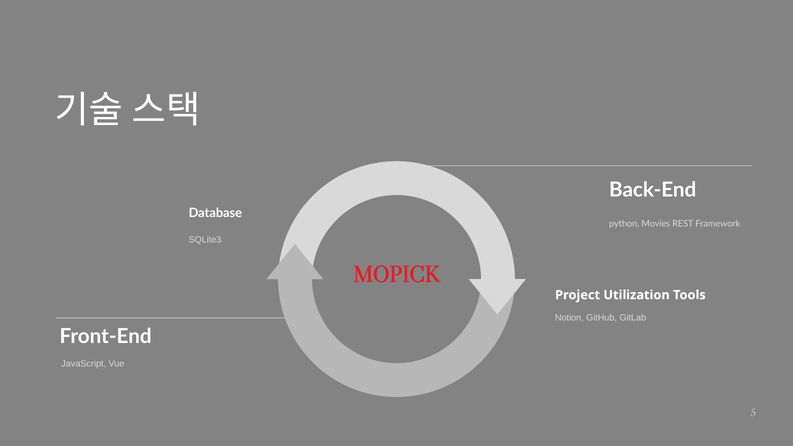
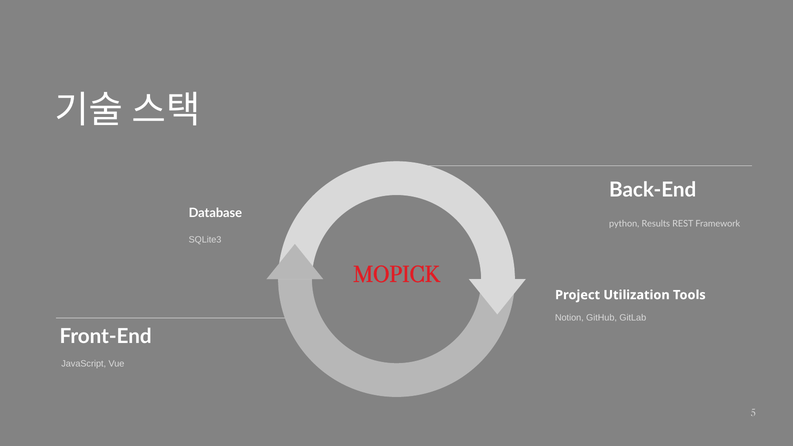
Movies: Movies -> Results
